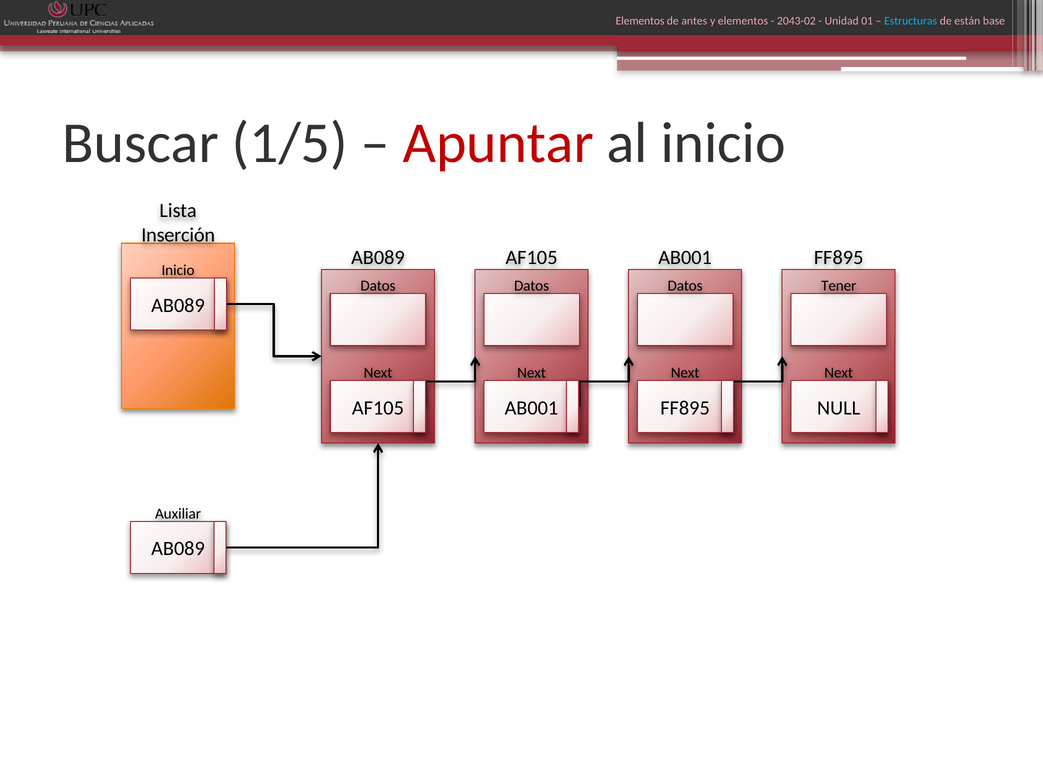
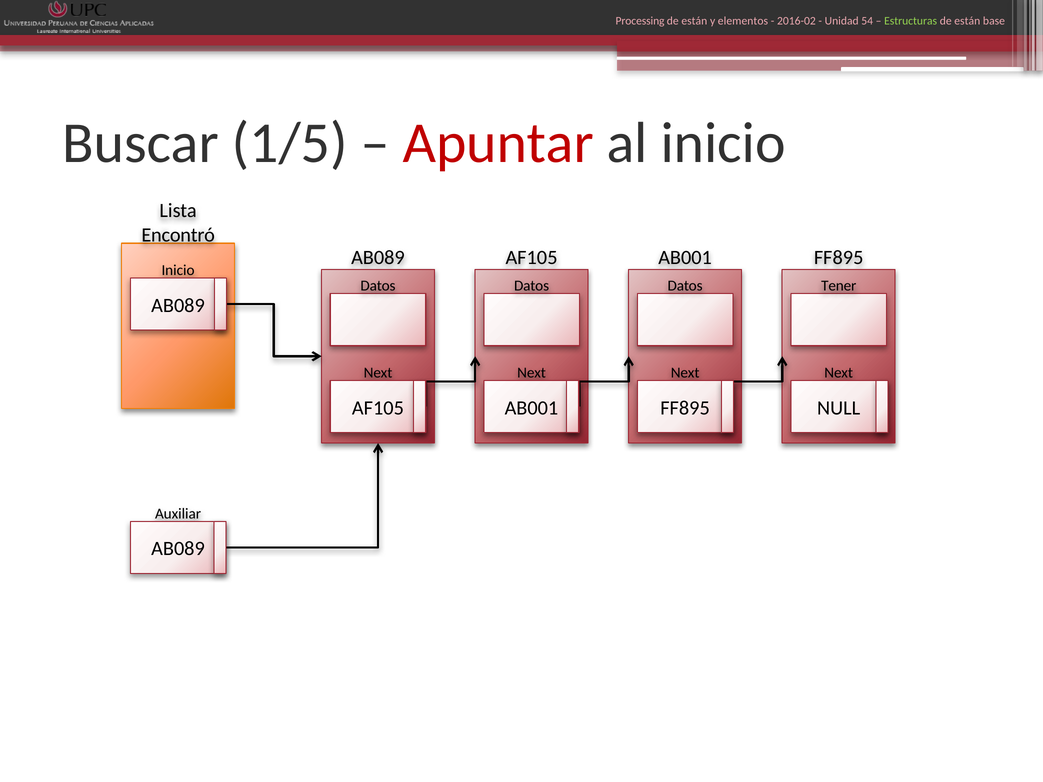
Elementos at (640, 21): Elementos -> Processing
antes at (694, 21): antes -> están
2043-02: 2043-02 -> 2016-02
01: 01 -> 54
Estructuras colour: light blue -> light green
Inserción: Inserción -> Encontró
